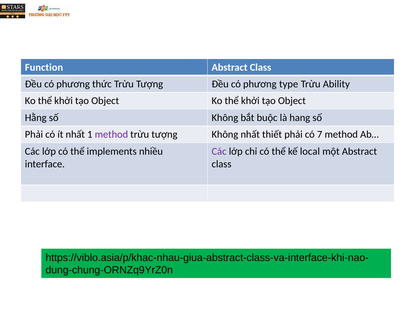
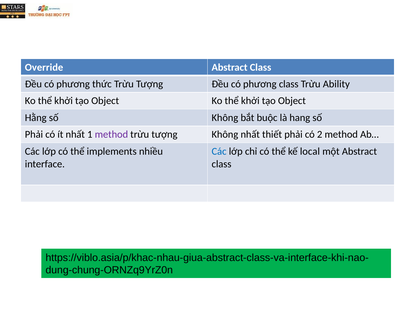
Function: Function -> Override
phương type: type -> class
7: 7 -> 2
Các at (219, 151) colour: purple -> blue
